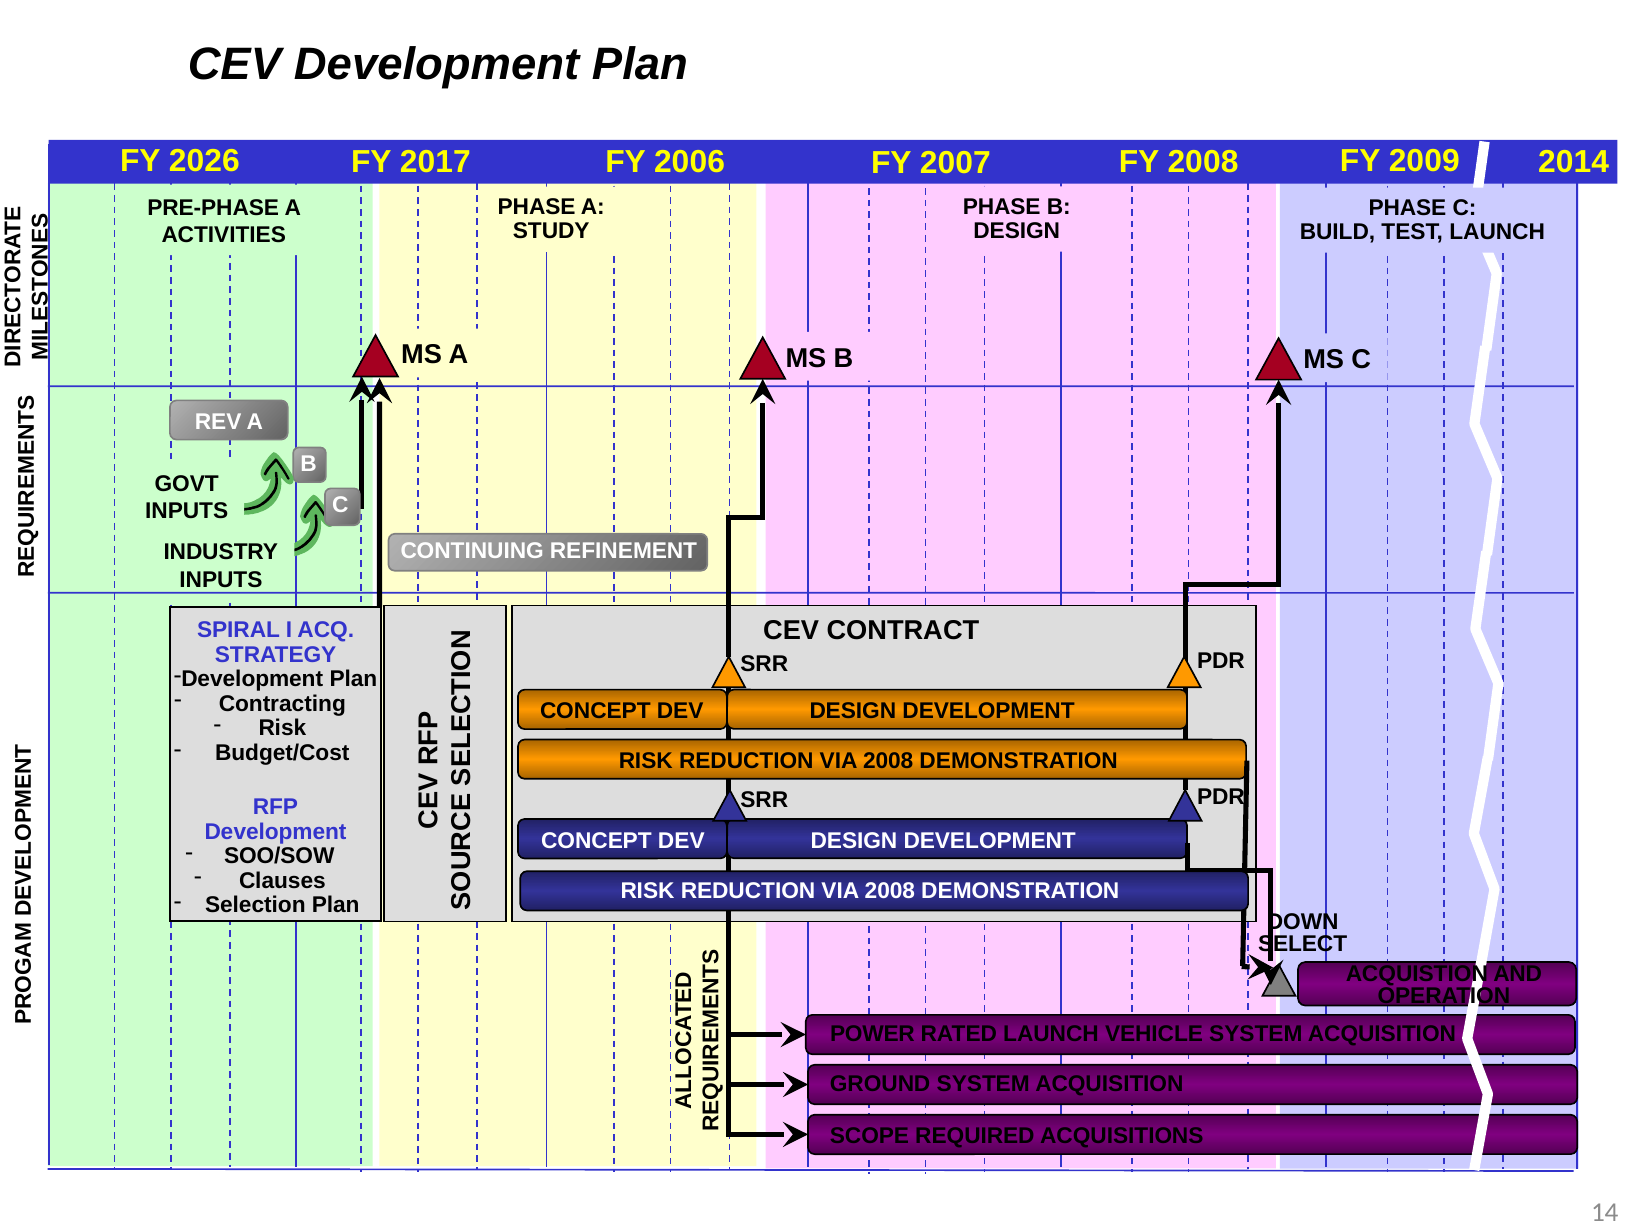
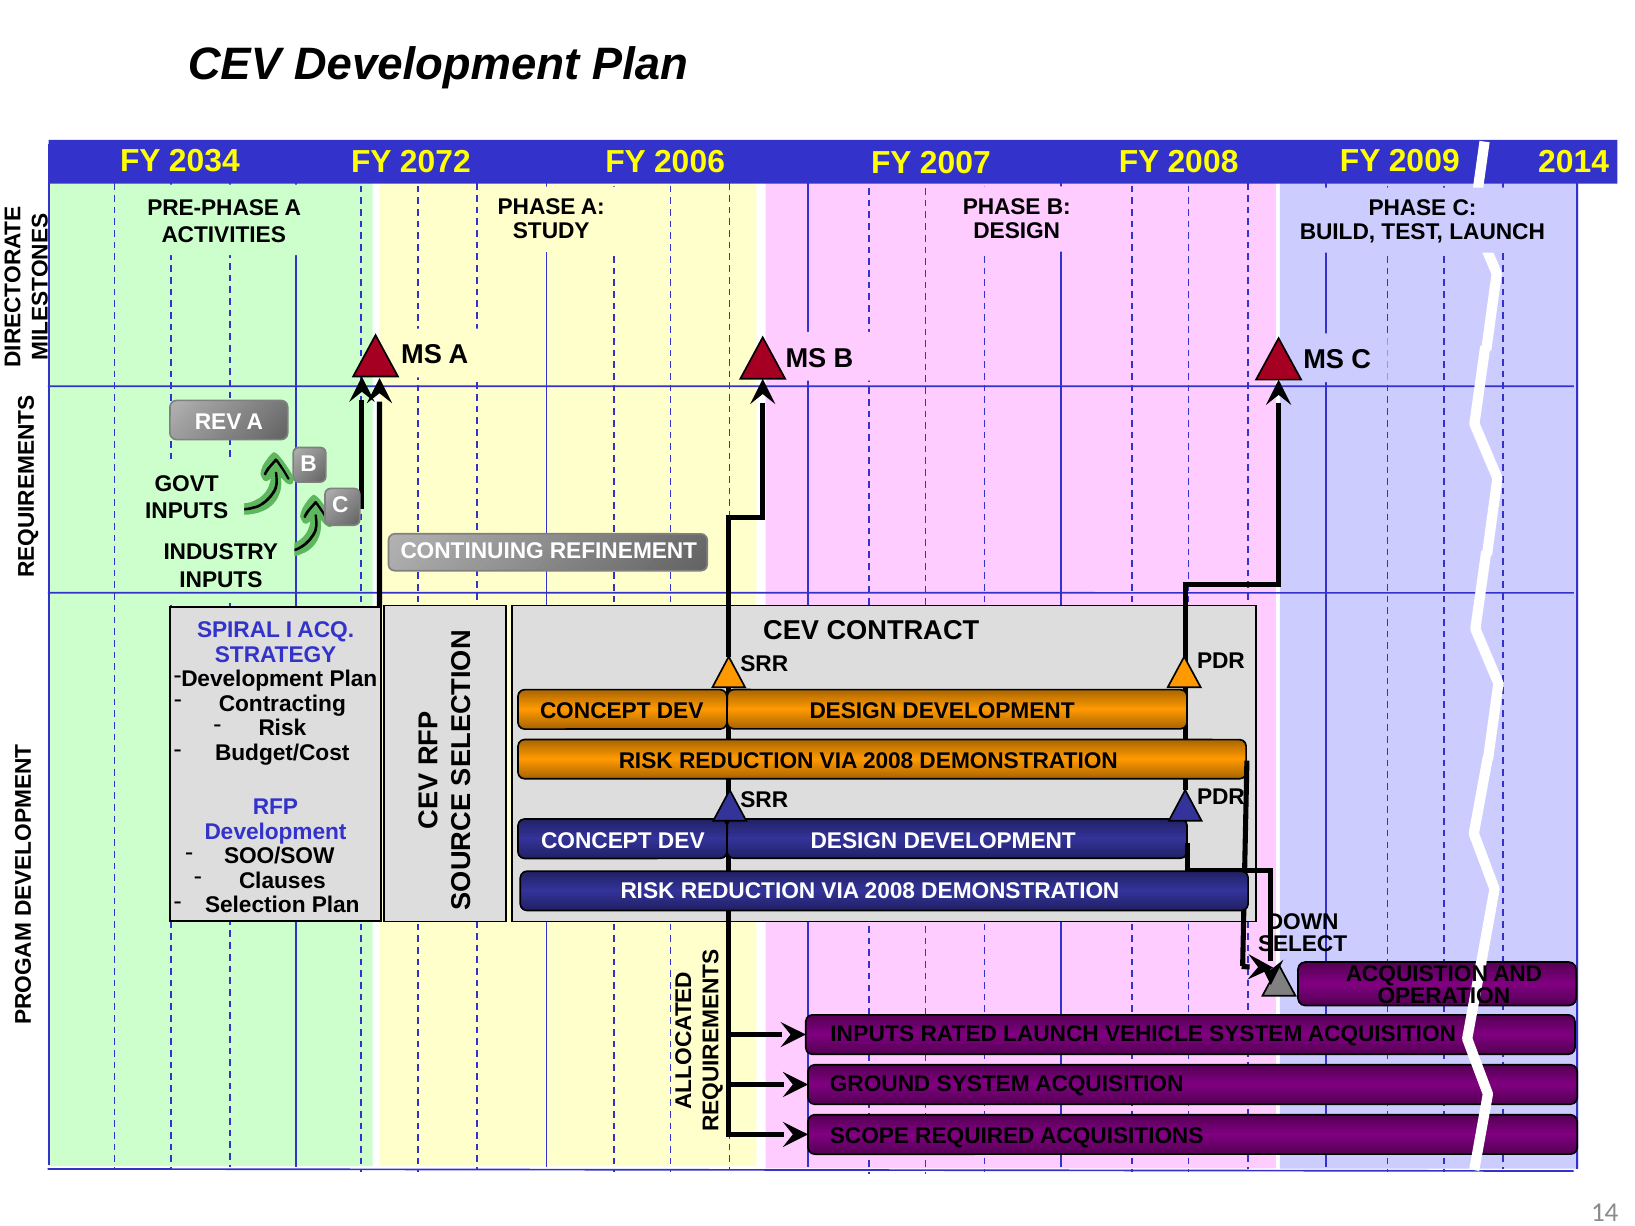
2026: 2026 -> 2034
2017: 2017 -> 2072
POWER at (872, 1034): POWER -> INPUTS
